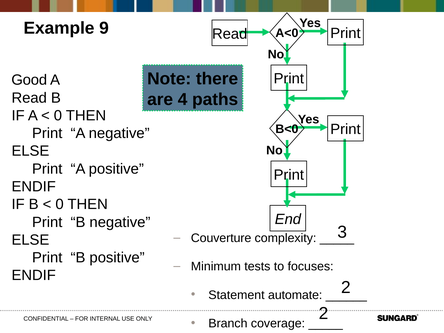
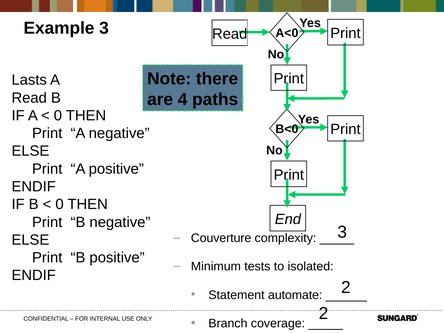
Example 9: 9 -> 3
Good: Good -> Lasts
focuses: focuses -> isolated
